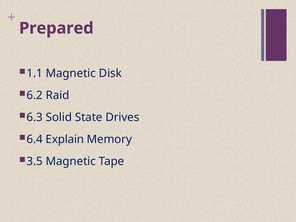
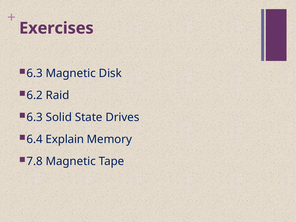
Prepared: Prepared -> Exercises
1.1 at (35, 73): 1.1 -> 6.3
3.5: 3.5 -> 7.8
